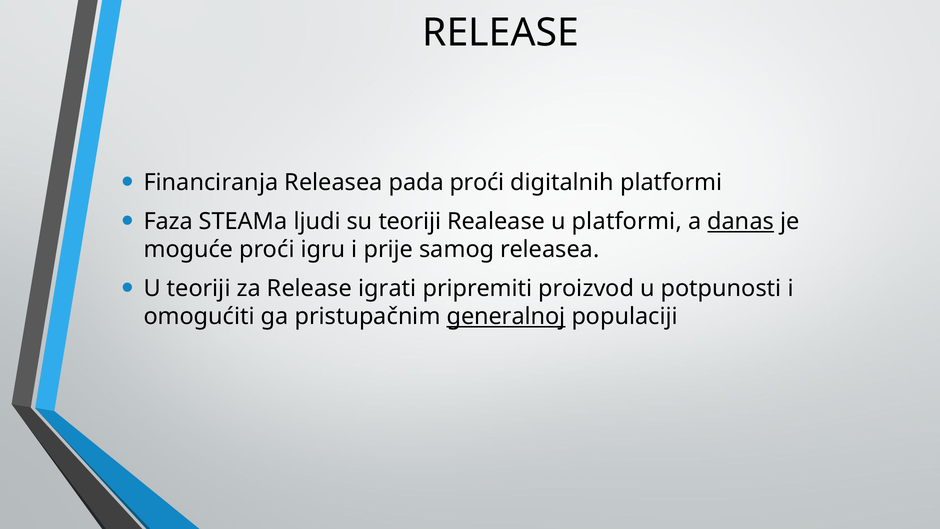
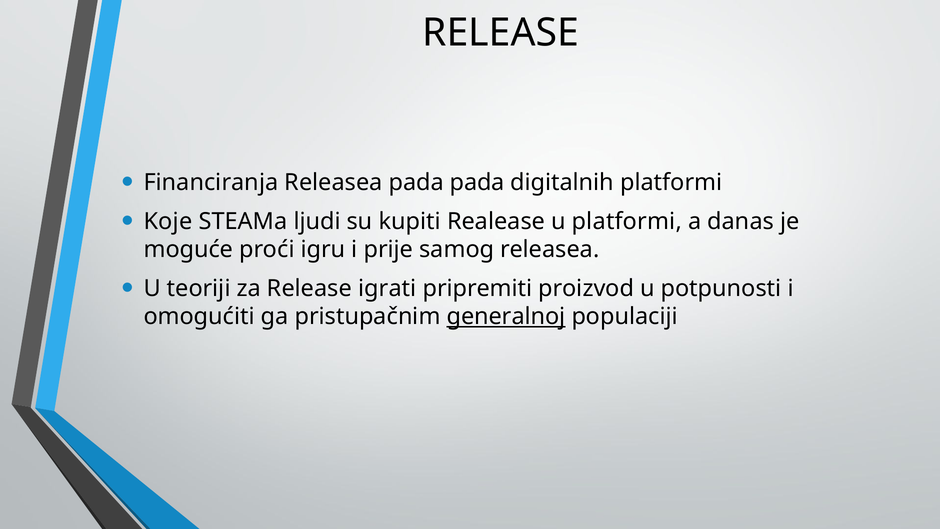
pada proći: proći -> pada
Faza: Faza -> Koje
su teoriji: teoriji -> kupiti
danas underline: present -> none
